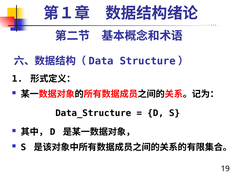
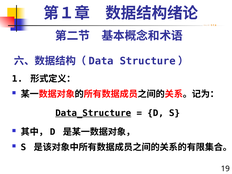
Data_Structure underline: none -> present
